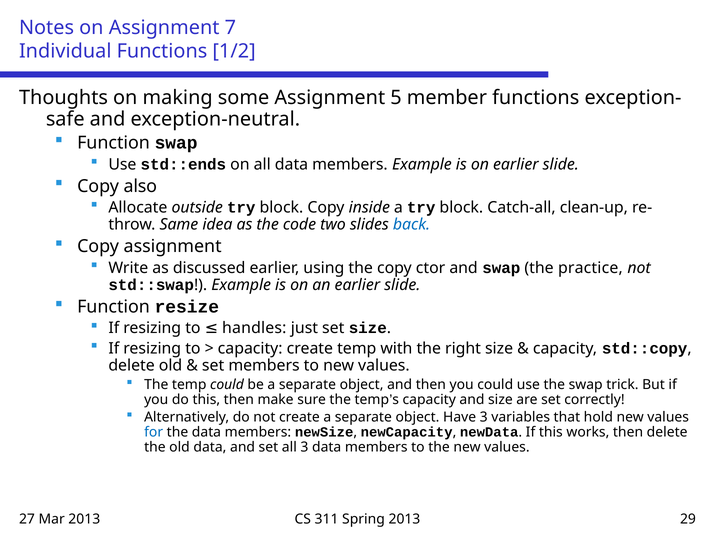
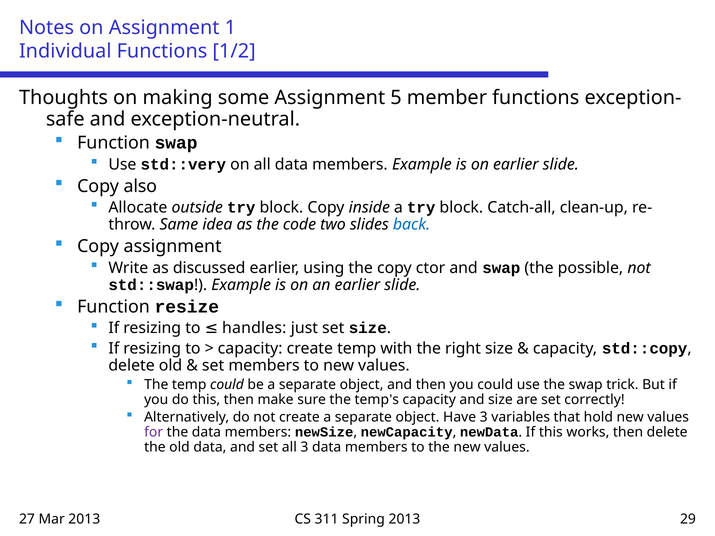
7: 7 -> 1
std::ends: std::ends -> std::very
practice: practice -> possible
for colour: blue -> purple
